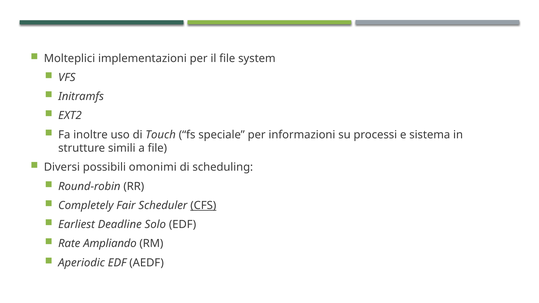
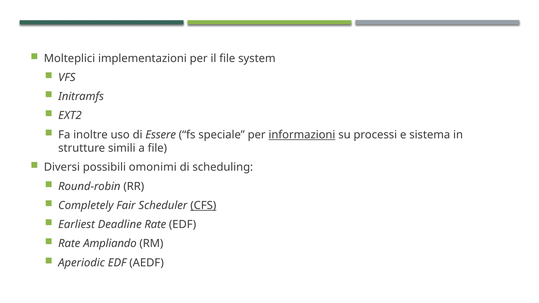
Touch: Touch -> Essere
informazioni underline: none -> present
Deadline Solo: Solo -> Rate
